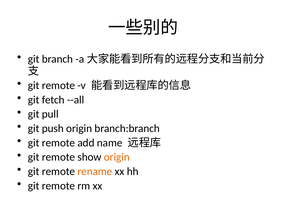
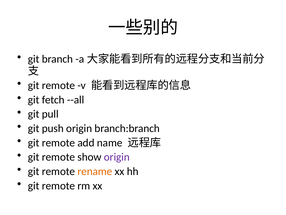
origin at (117, 157) colour: orange -> purple
